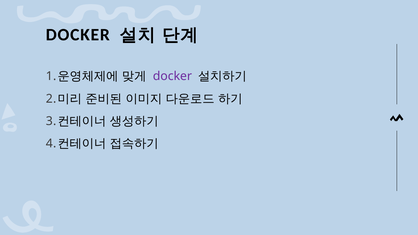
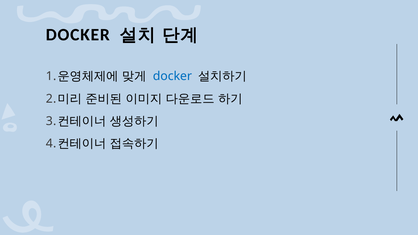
docker at (172, 76) colour: purple -> blue
